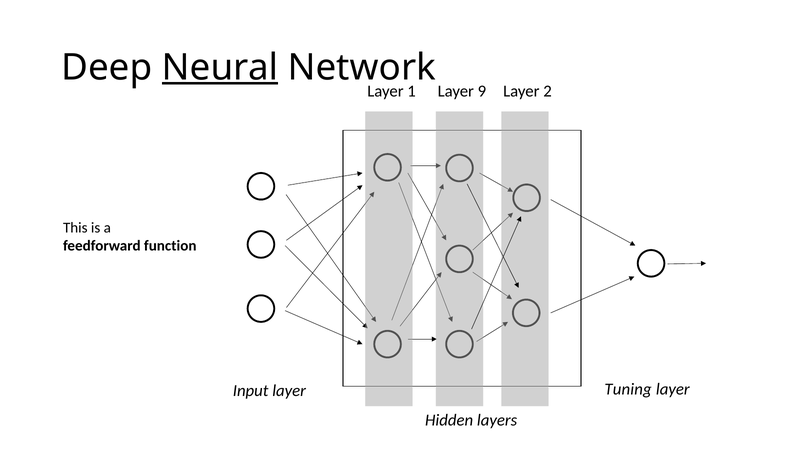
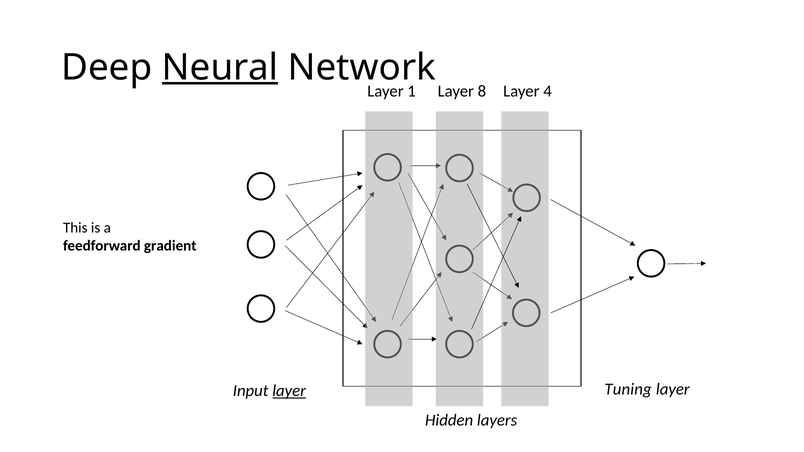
9: 9 -> 8
2: 2 -> 4
function: function -> gradient
layer at (289, 391) underline: none -> present
